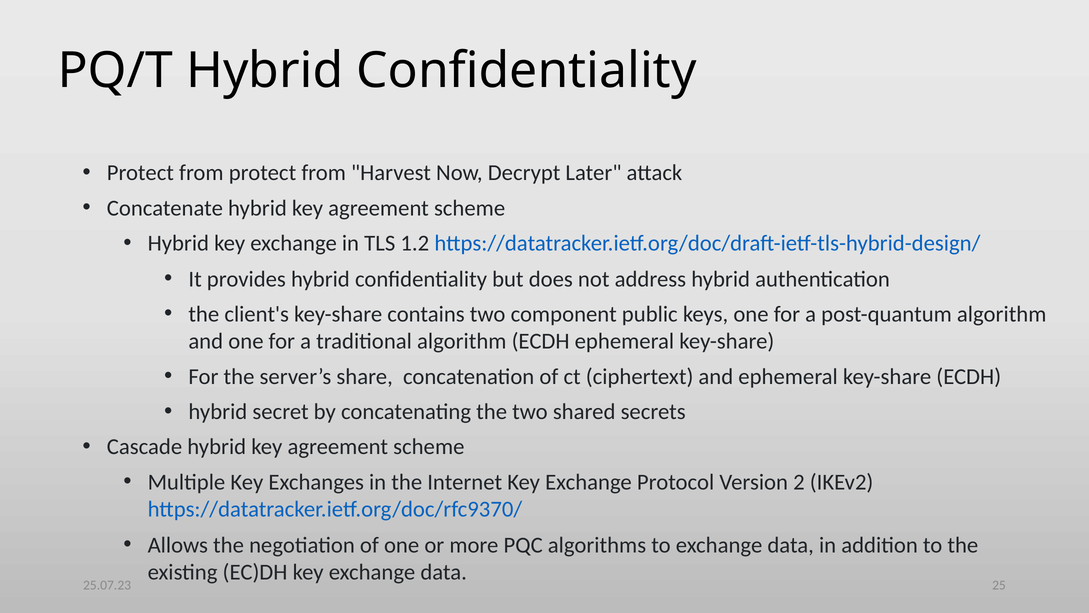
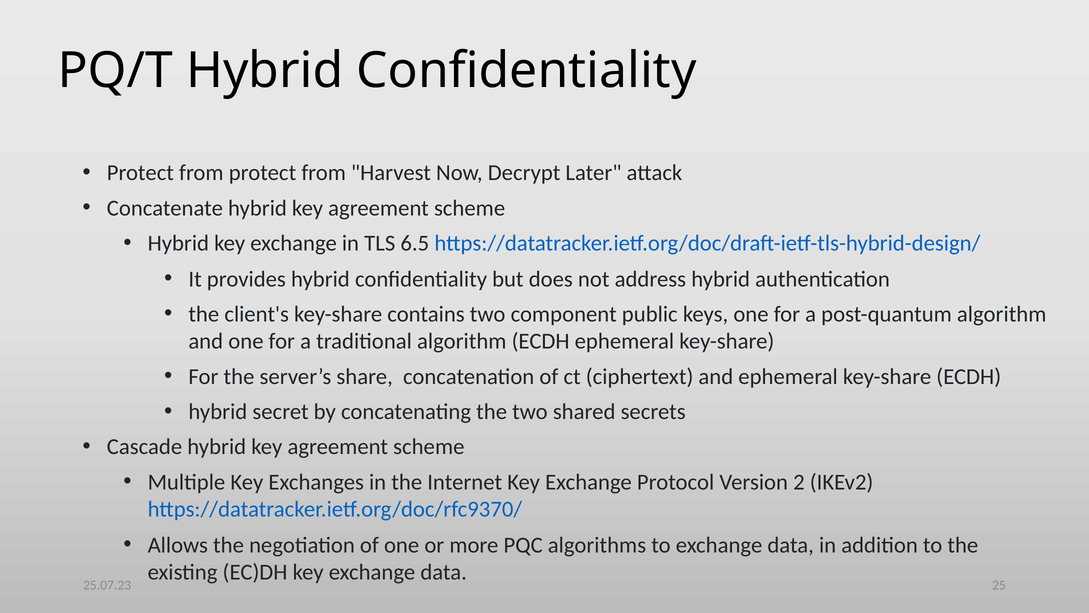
1.2: 1.2 -> 6.5
